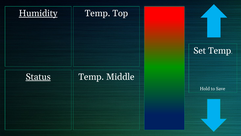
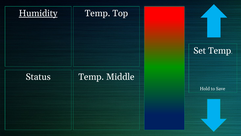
Status underline: present -> none
